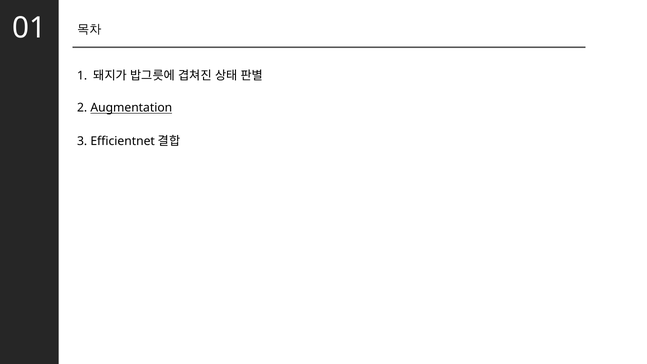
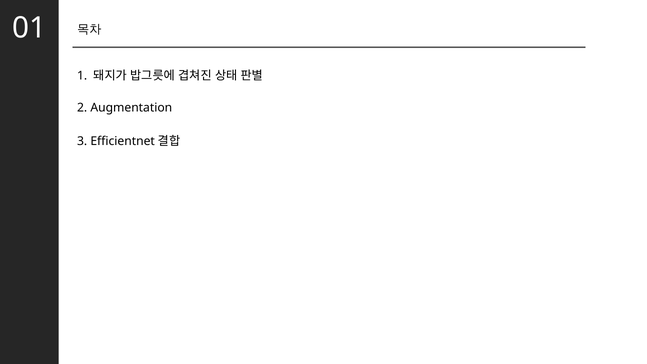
Augmentation underline: present -> none
